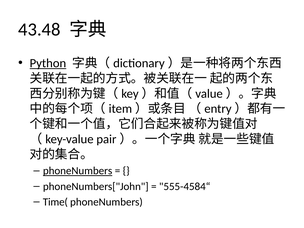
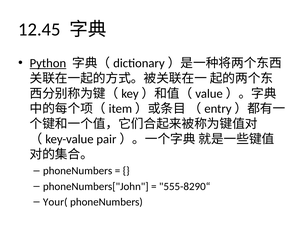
43.48: 43.48 -> 12.45
phoneNumbers at (78, 171) underline: present -> none
555-4584“: 555-4584“ -> 555-8290“
Time(: Time( -> Your(
